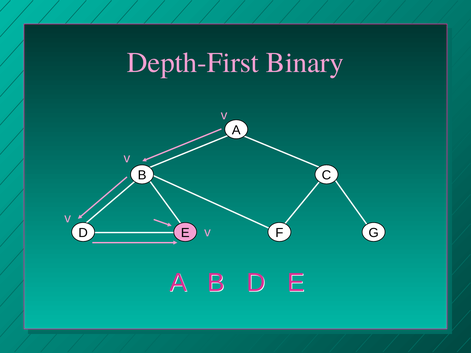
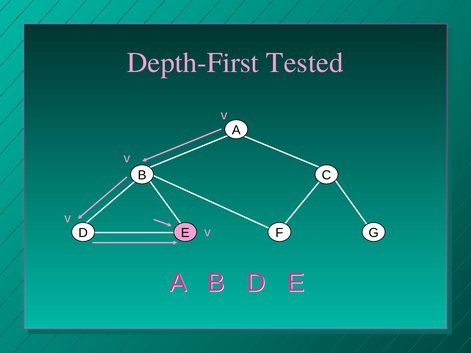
Binary: Binary -> Tested
